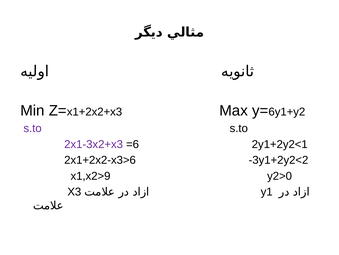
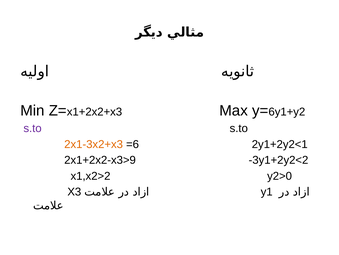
2x1-3x2+x3 colour: purple -> orange
2x1+2x2-x3>6: 2x1+2x2-x3>6 -> 2x1+2x2-x3>9
x1,x2>9: x1,x2>9 -> x1,x2>2
